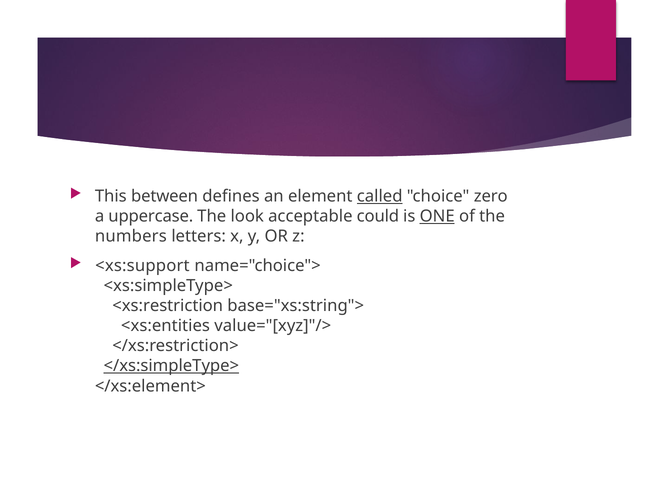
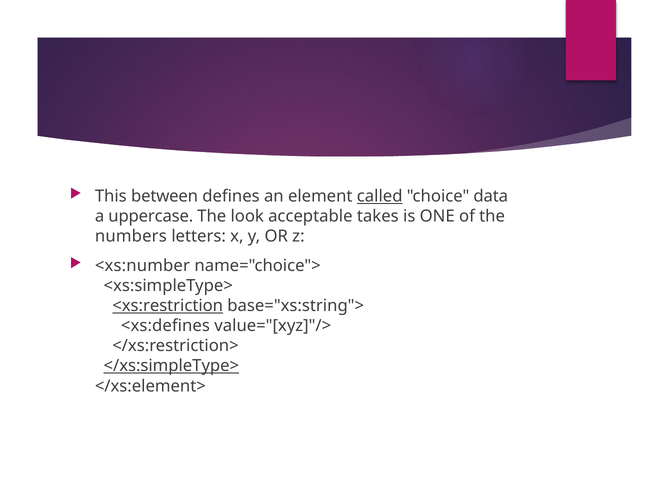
zero: zero -> data
could: could -> takes
ONE underline: present -> none
<xs:support: <xs:support -> <xs:number
<xs:restriction underline: none -> present
<xs:entities: <xs:entities -> <xs:defines
